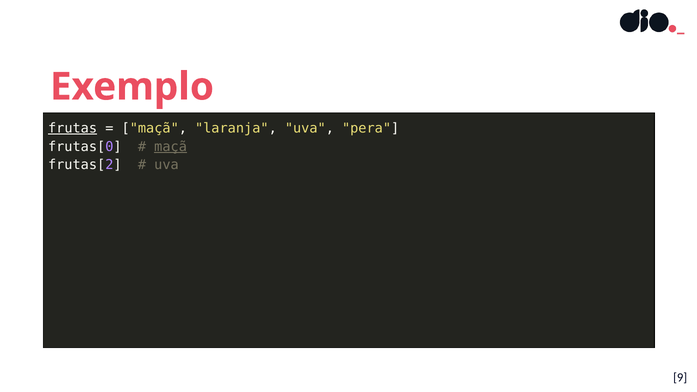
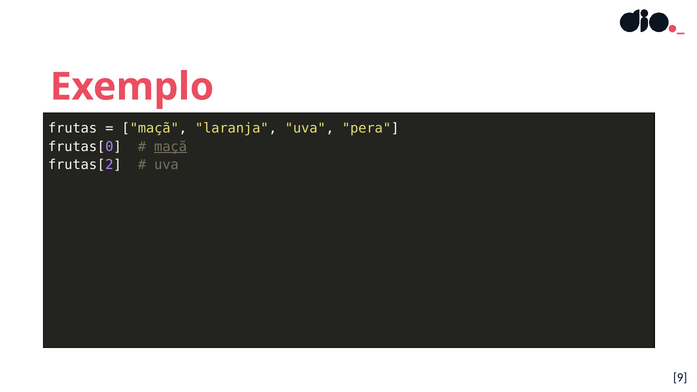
frutas underline: present -> none
